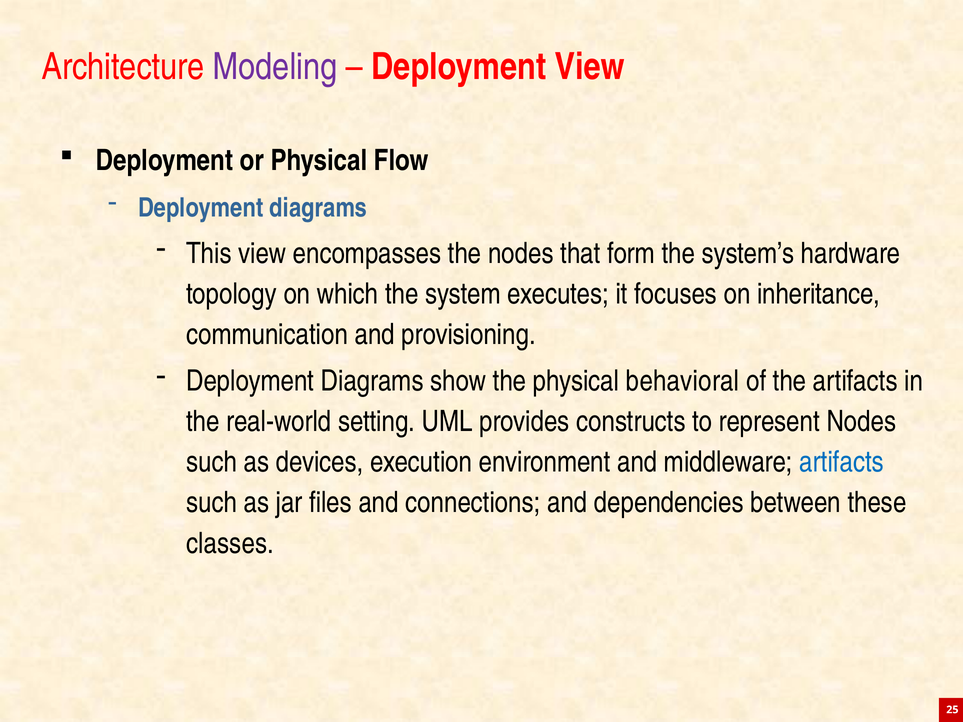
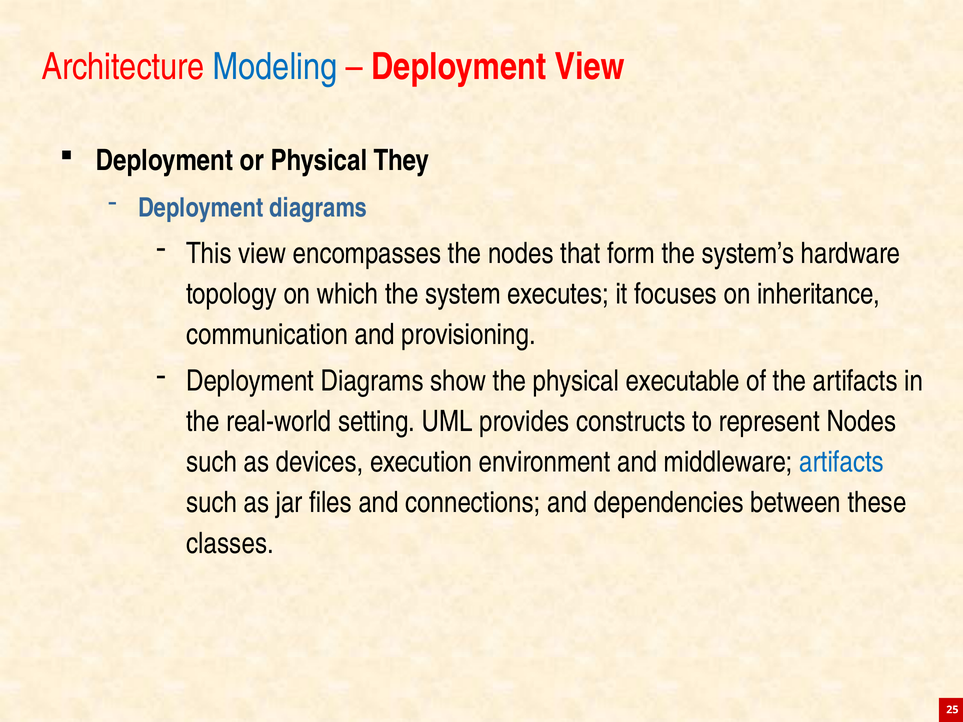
Modeling colour: purple -> blue
Flow: Flow -> They
behavioral: behavioral -> executable
